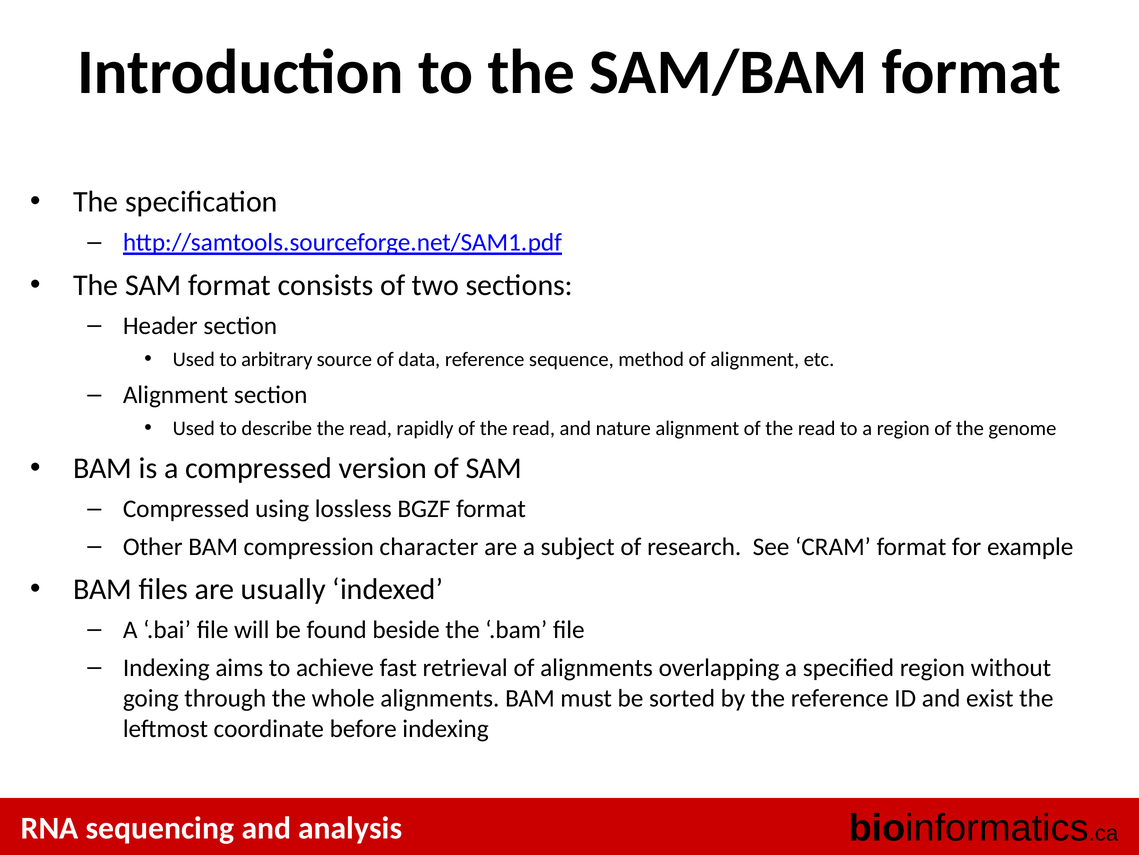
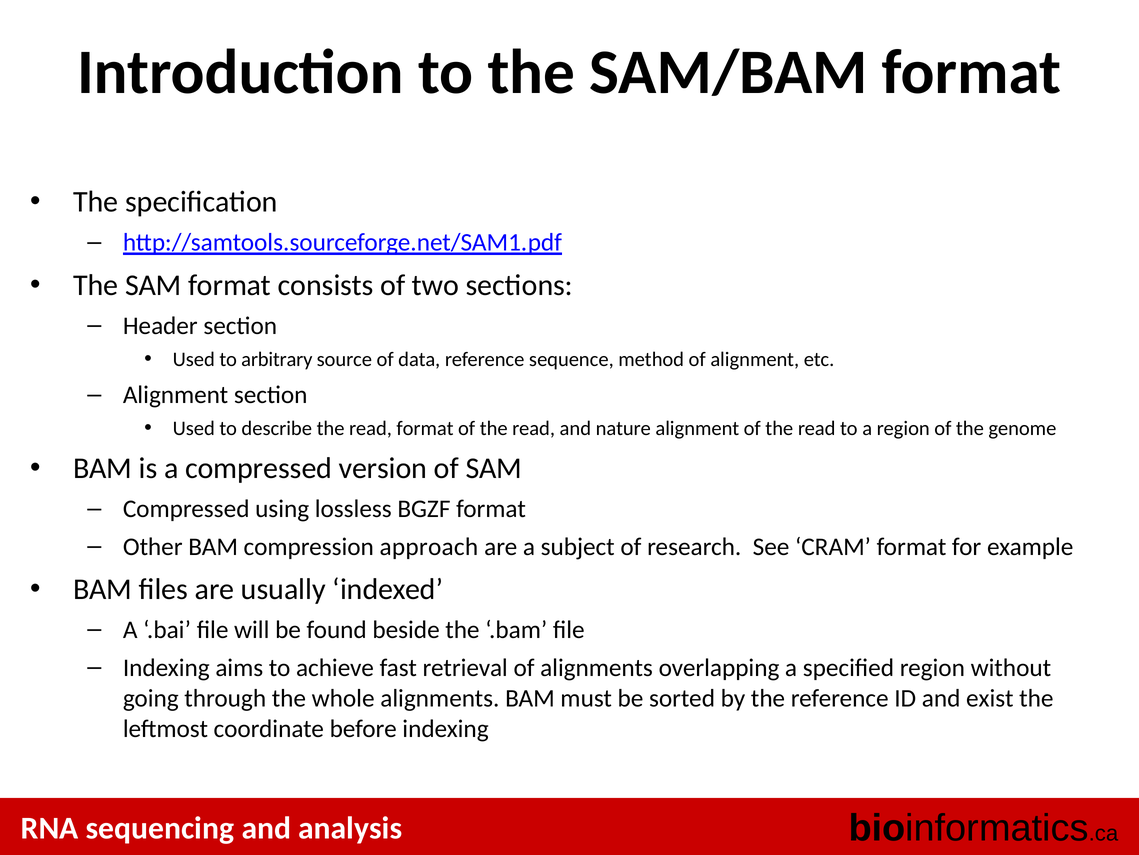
read rapidly: rapidly -> format
character: character -> approach
